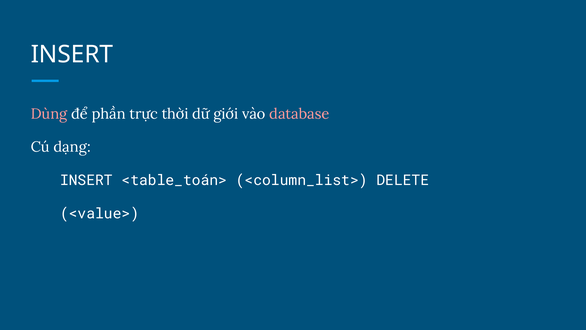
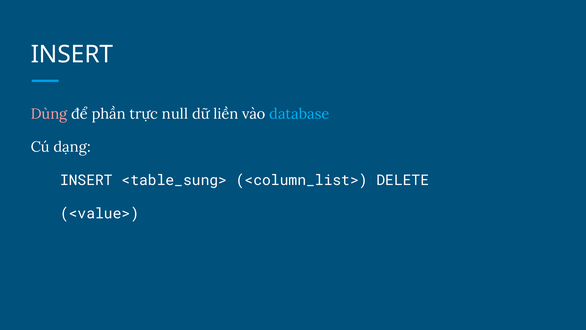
thời: thời -> null
giới: giới -> liền
database colour: pink -> light blue
<table_toán>: <table_toán> -> <table_sung>
